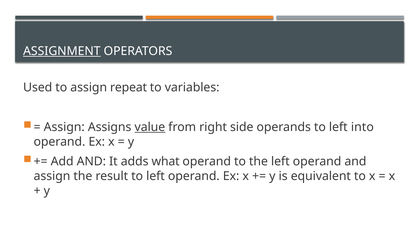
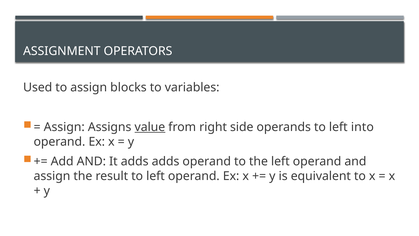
ASSIGNMENT underline: present -> none
repeat: repeat -> blocks
adds what: what -> adds
